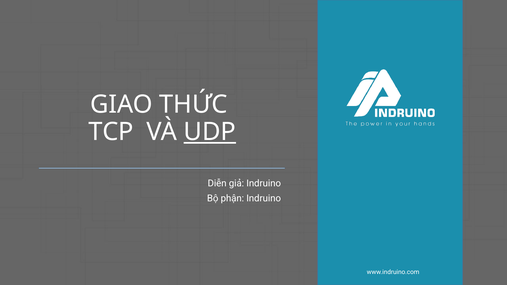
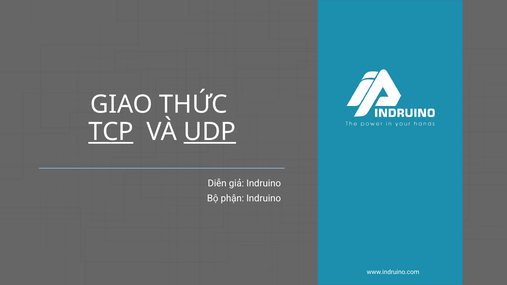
TCP underline: none -> present
